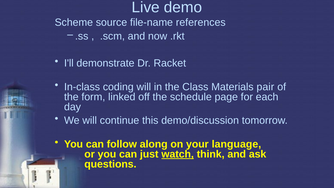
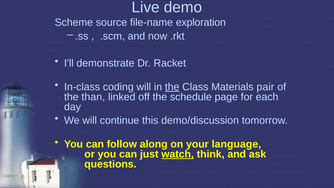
references: references -> exploration
the at (172, 87) underline: none -> present
form: form -> than
